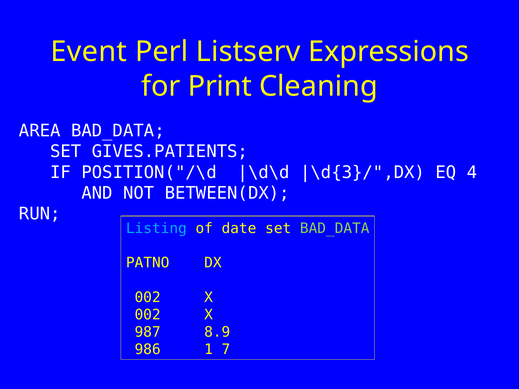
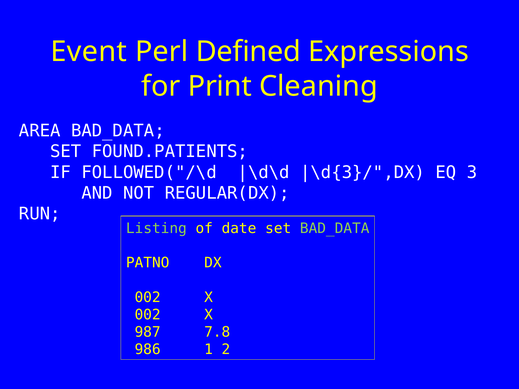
Listserv: Listserv -> Defined
GIVES.PATIENTS: GIVES.PATIENTS -> FOUND.PATIENTS
POSITION("/\d: POSITION("/\d -> FOLLOWED("/\d
4: 4 -> 3
BETWEEN(DX: BETWEEN(DX -> REGULAR(DX
Listing colour: light blue -> light green
8.9: 8.9 -> 7.8
7: 7 -> 2
